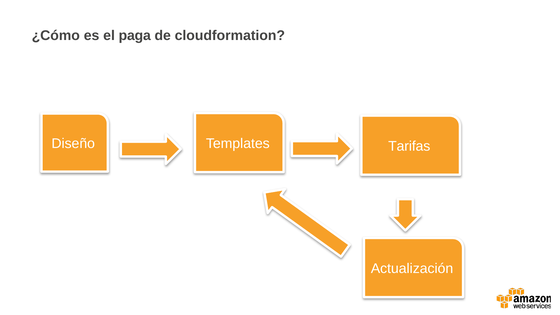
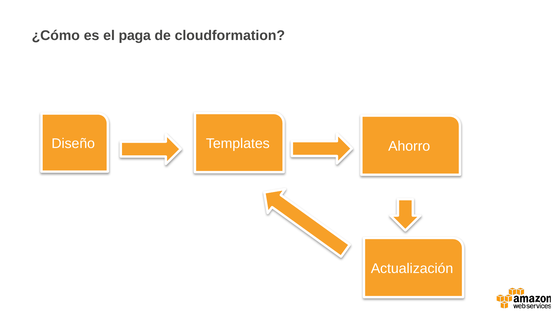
Tarifas: Tarifas -> Ahorro
